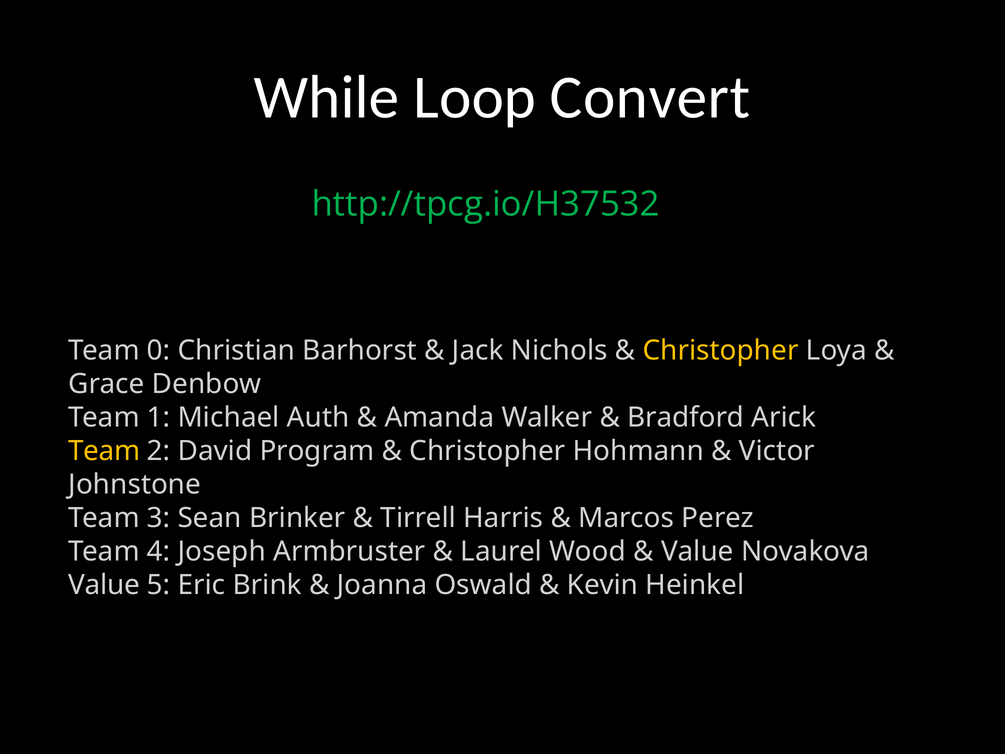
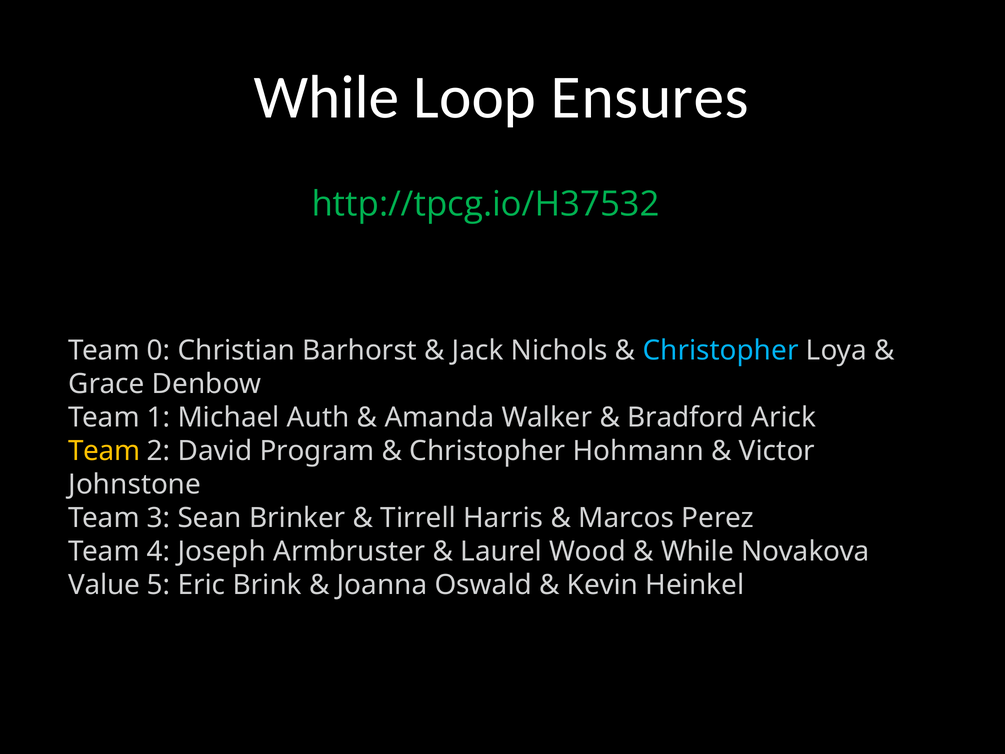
Convert: Convert -> Ensures
Christopher at (721, 350) colour: yellow -> light blue
Value at (697, 551): Value -> While
